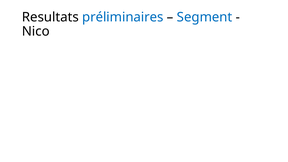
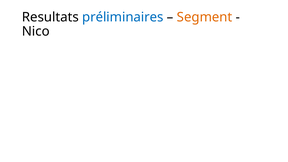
Segment colour: blue -> orange
